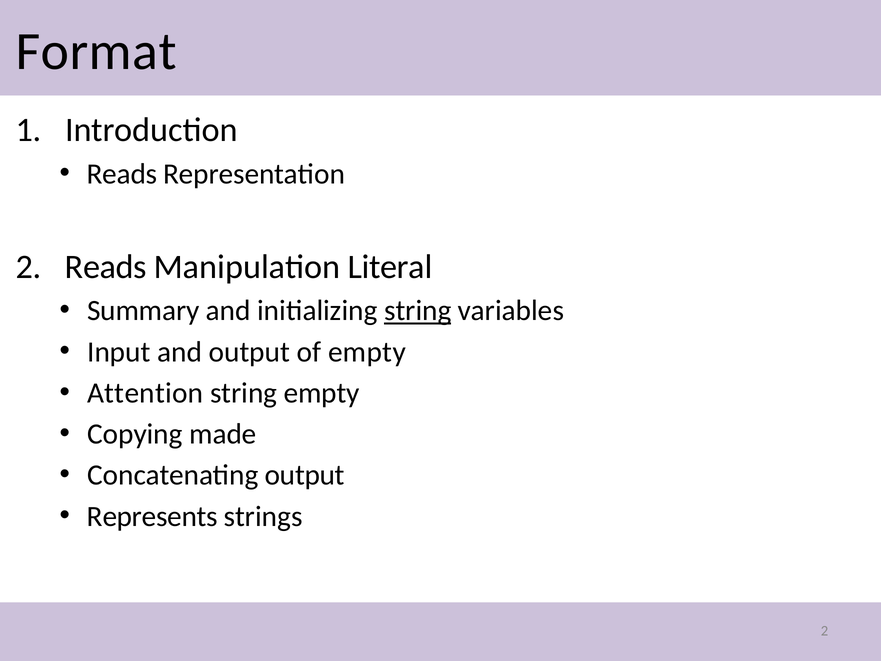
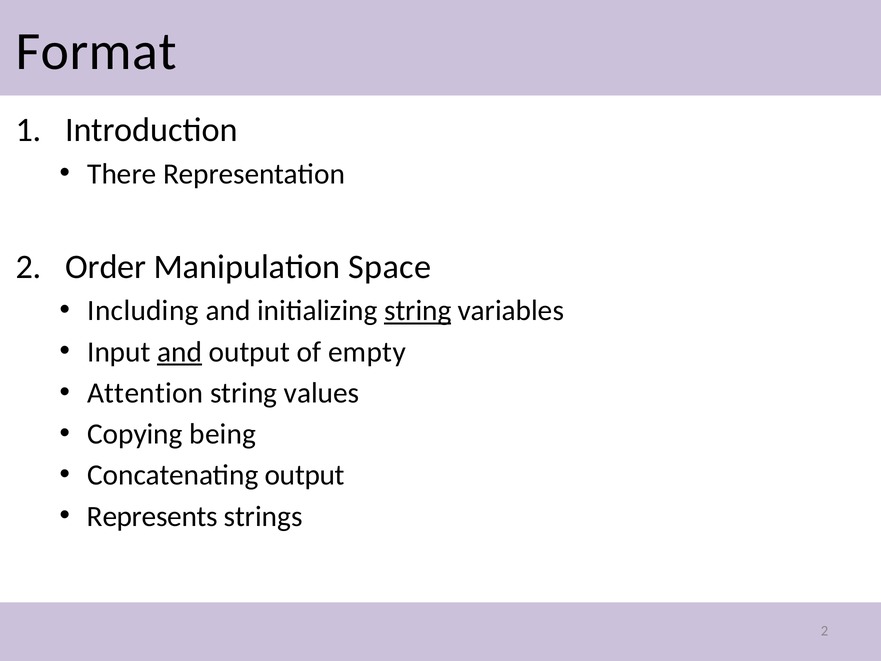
Reads at (122, 174): Reads -> There
2 Reads: Reads -> Order
Literal: Literal -> Space
Summary: Summary -> Including
and at (180, 352) underline: none -> present
string empty: empty -> values
made: made -> being
